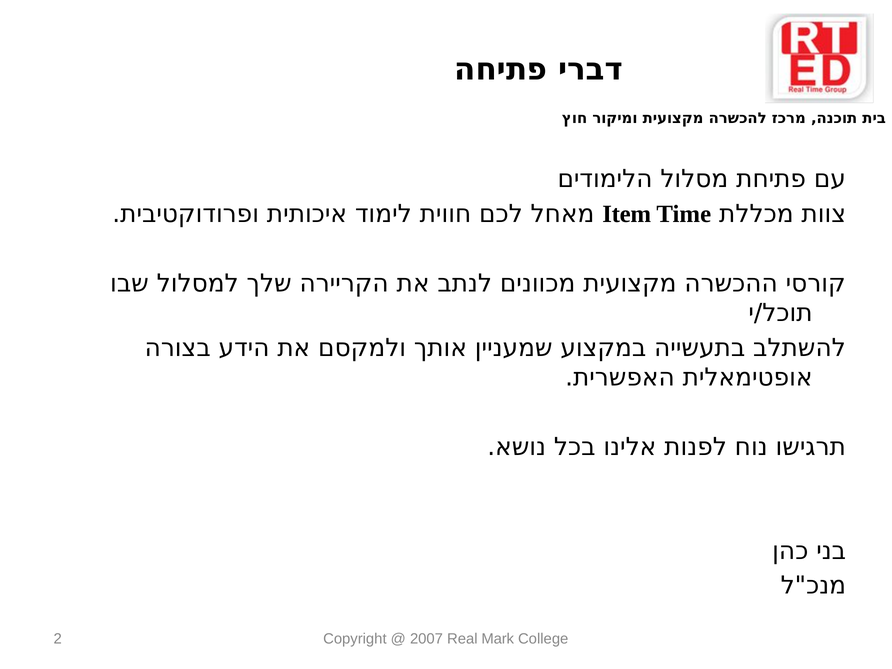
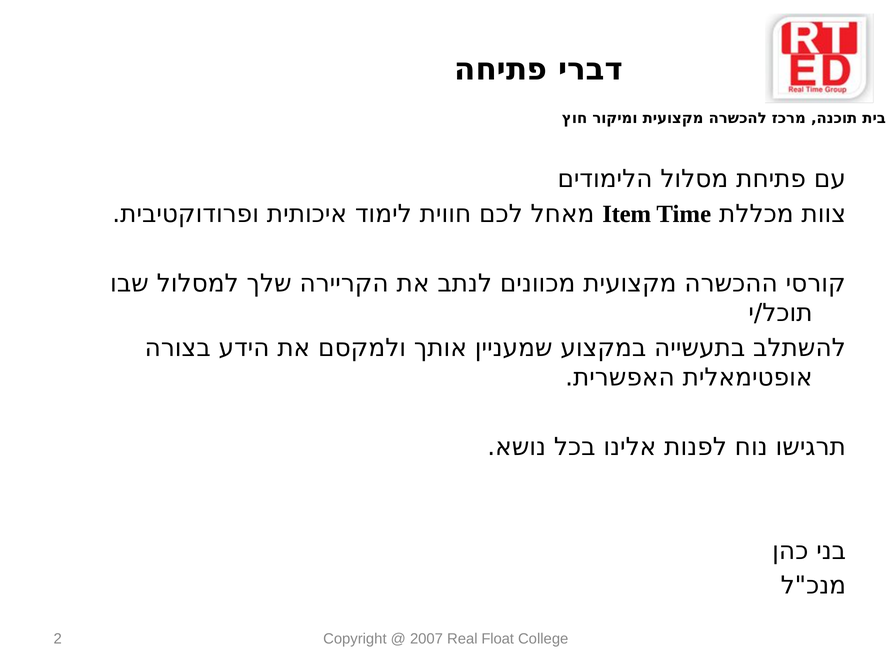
Mark: Mark -> Float
